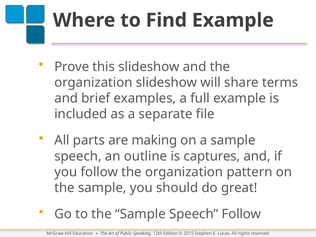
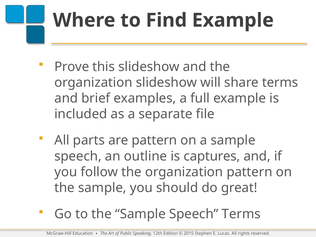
are making: making -> pattern
Speech Follow: Follow -> Terms
